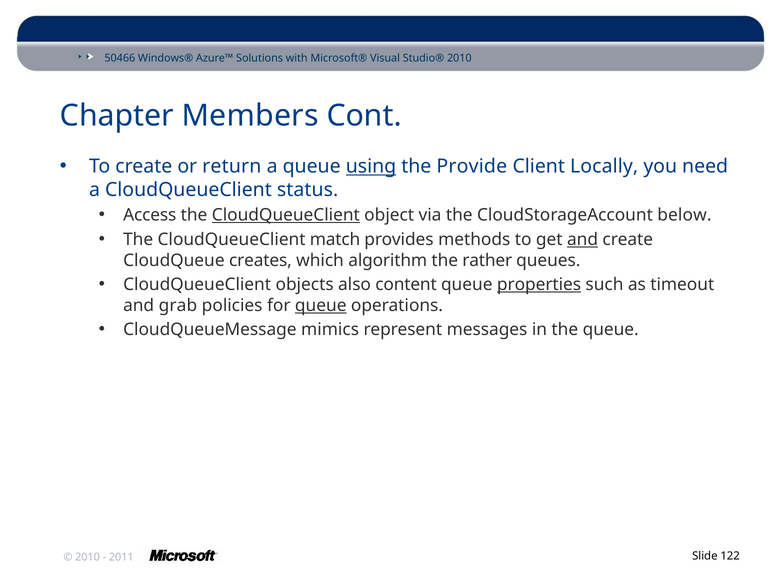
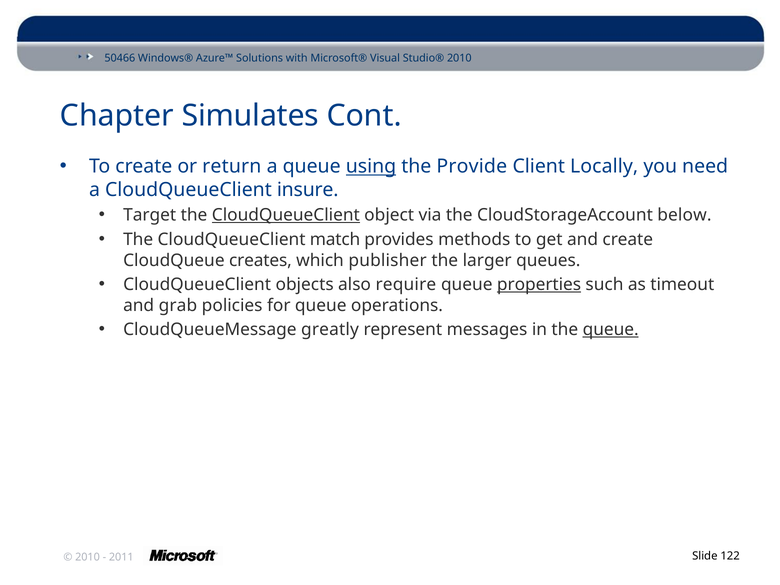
Members: Members -> Simulates
status: status -> insure
Access: Access -> Target
and at (583, 240) underline: present -> none
algorithm: algorithm -> publisher
rather: rather -> larger
content: content -> require
queue at (321, 305) underline: present -> none
mimics: mimics -> greatly
queue at (611, 330) underline: none -> present
